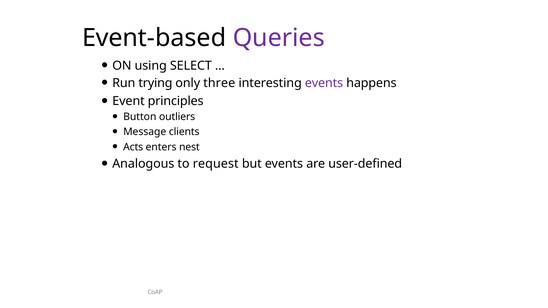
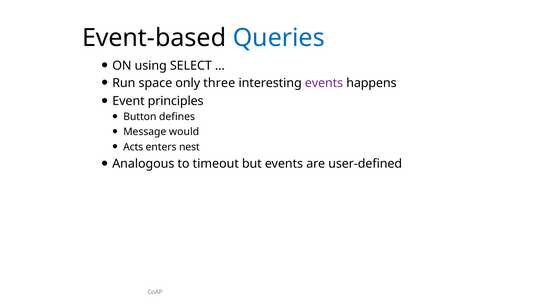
Queries colour: purple -> blue
trying: trying -> space
outliers: outliers -> defines
clients: clients -> would
request: request -> timeout
